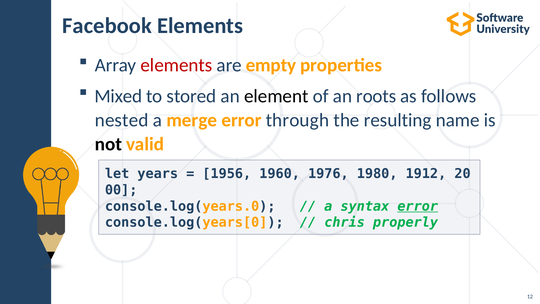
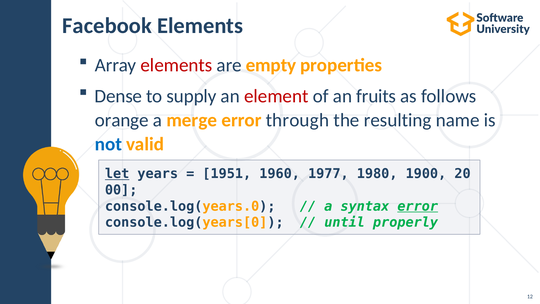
Mixed: Mixed -> Dense
stored: stored -> supply
element colour: black -> red
roots: roots -> fruits
nested: nested -> orange
not colour: black -> blue
let underline: none -> present
1956: 1956 -> 1951
1976: 1976 -> 1977
1912: 1912 -> 1900
chris: chris -> until
